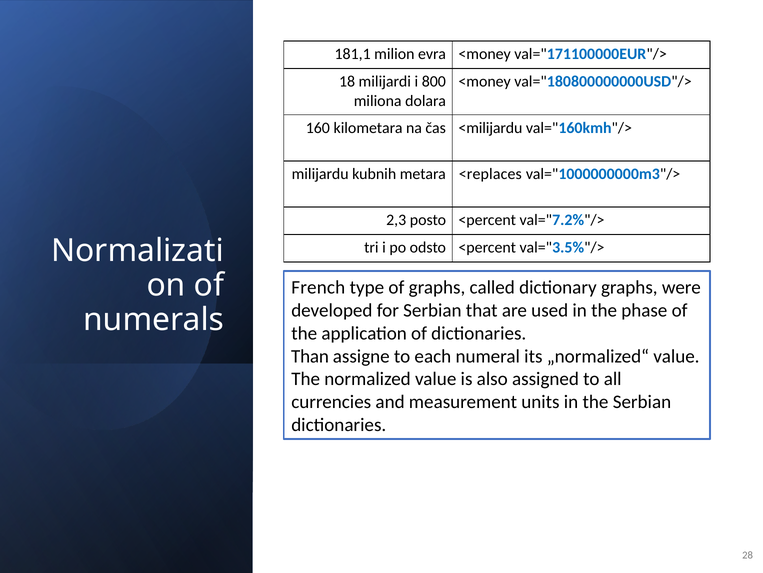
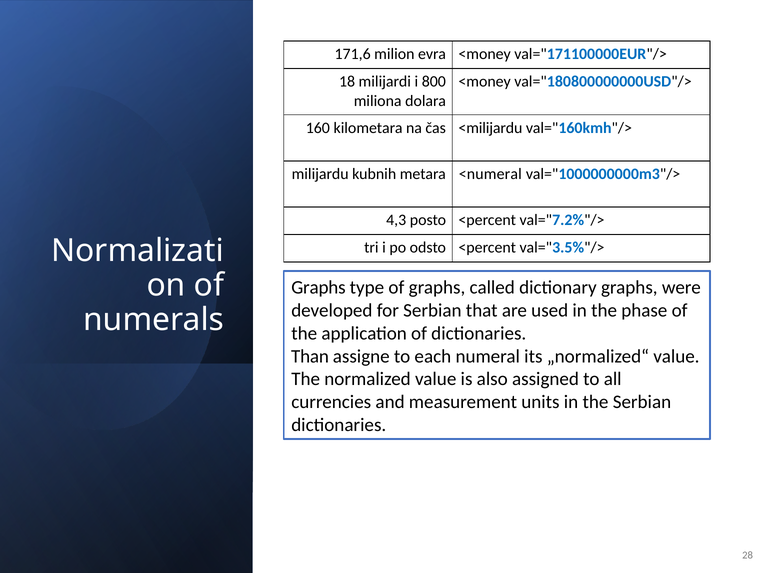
181,1: 181,1 -> 171,6
<replaces: <replaces -> <numeral
2,3: 2,3 -> 4,3
French at (318, 287): French -> Graphs
